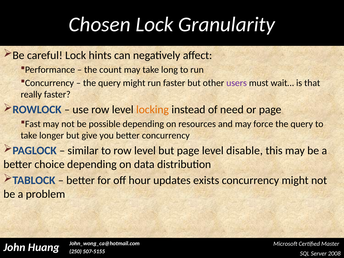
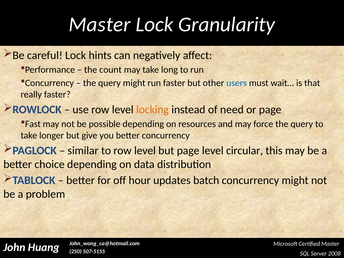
Chosen at (100, 24): Chosen -> Master
users colour: purple -> blue
disable: disable -> circular
exists: exists -> batch
